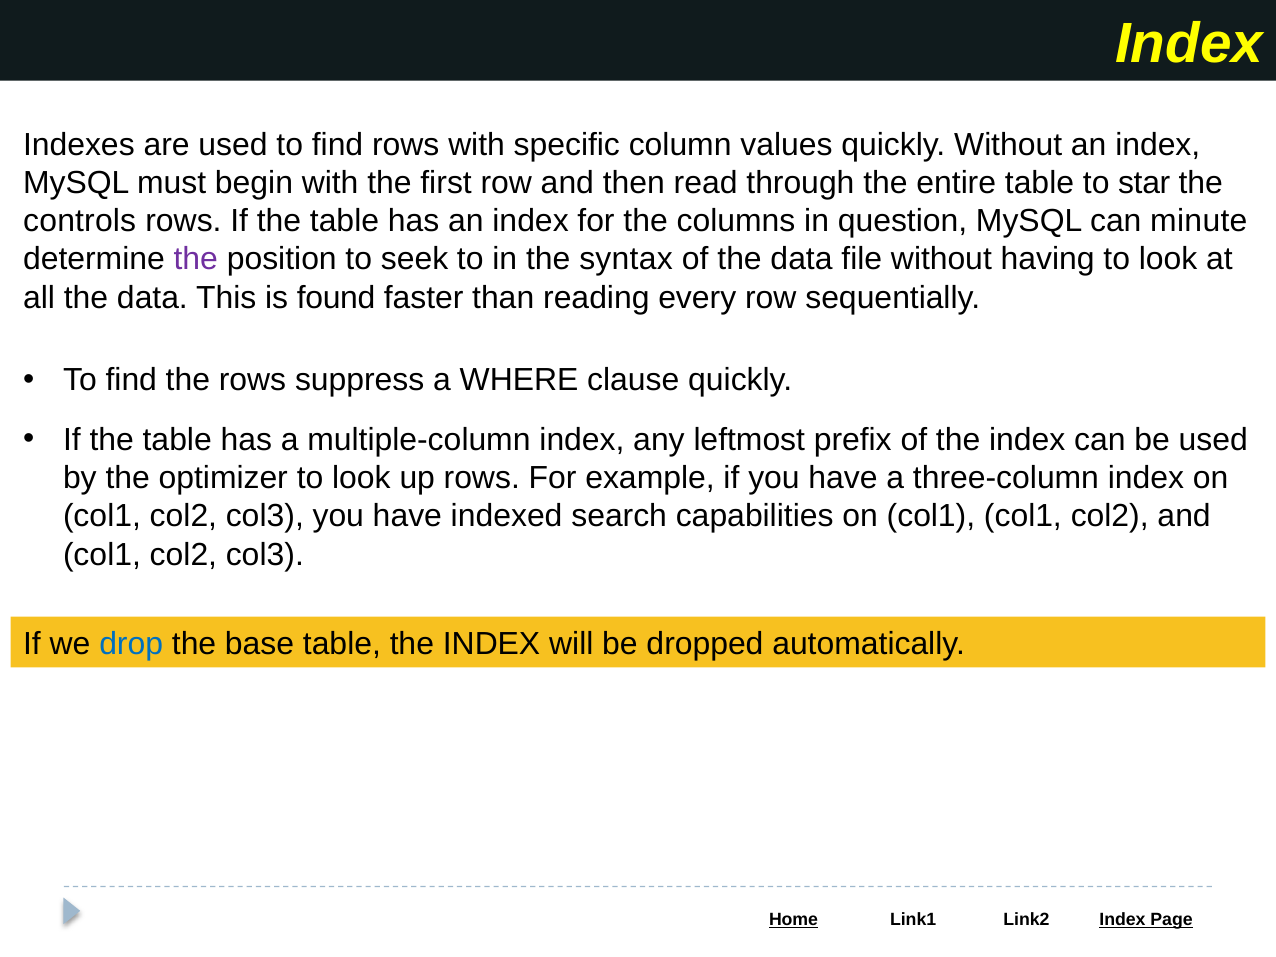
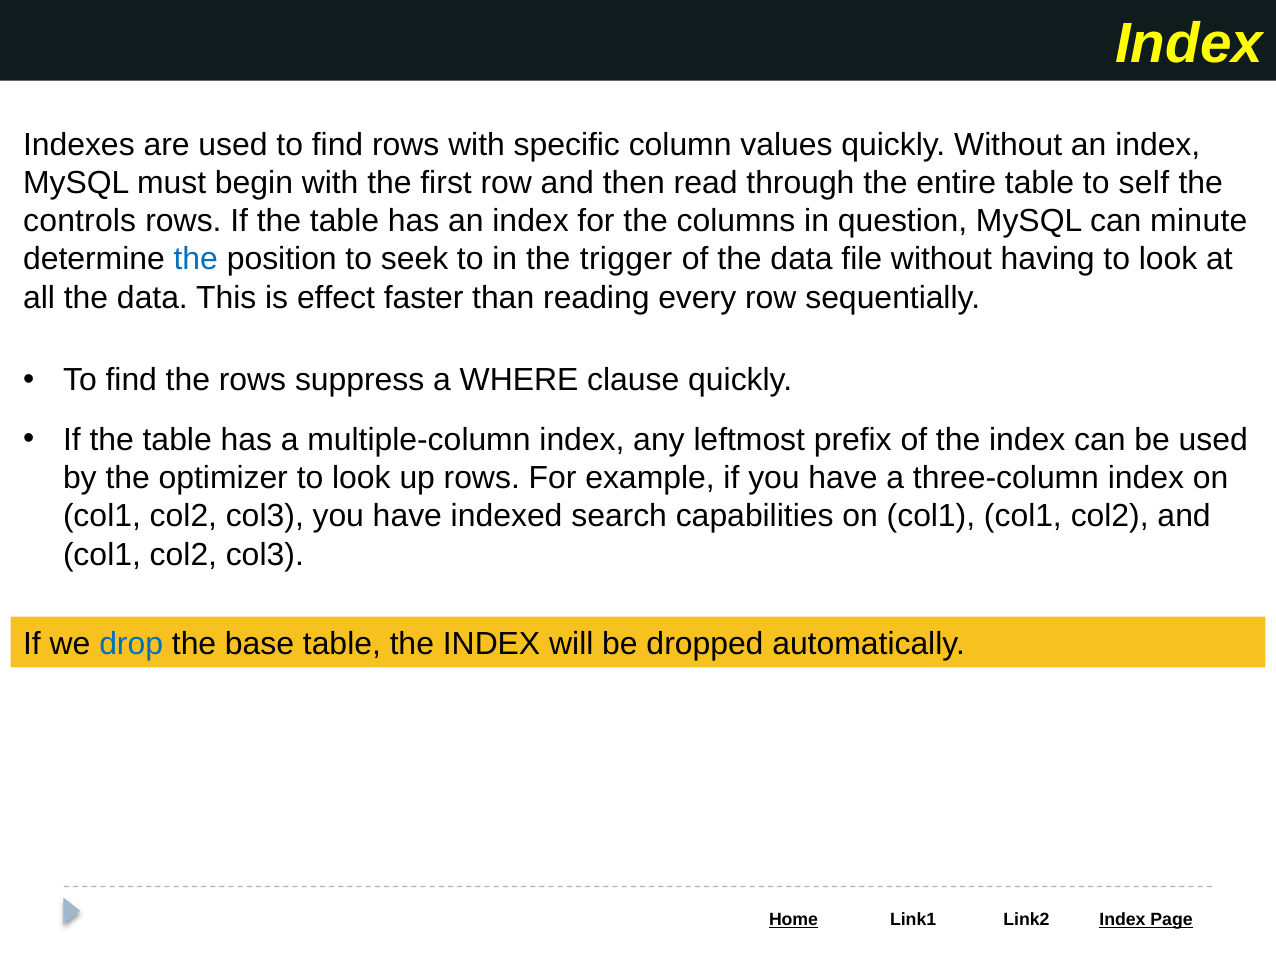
star: star -> self
the at (196, 259) colour: purple -> blue
syntax: syntax -> trigger
found: found -> effect
